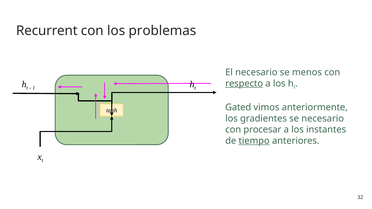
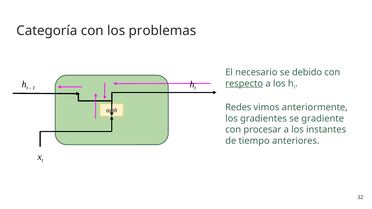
Recurrent: Recurrent -> Categoría
menos: menos -> debido
Gated: Gated -> Redes
se necesario: necesario -> gradiente
tiempo underline: present -> none
